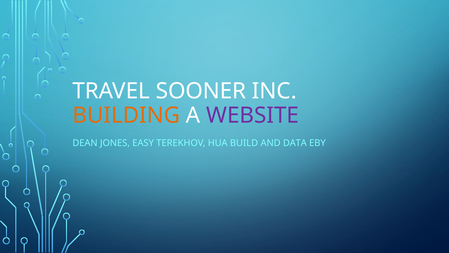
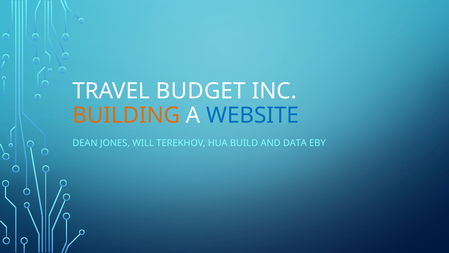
SOONER: SOONER -> BUDGET
WEBSITE colour: purple -> blue
EASY: EASY -> WILL
